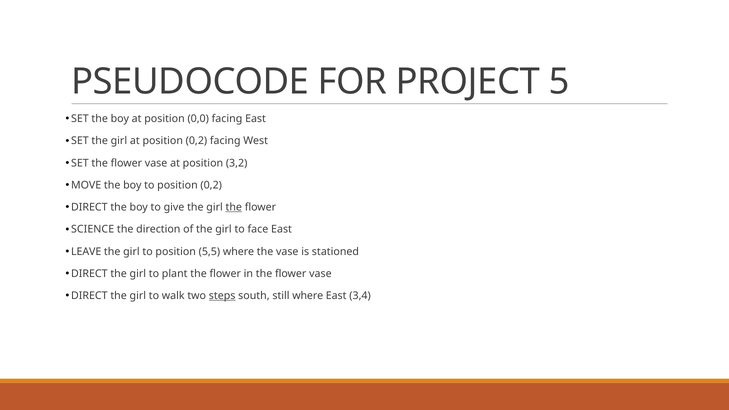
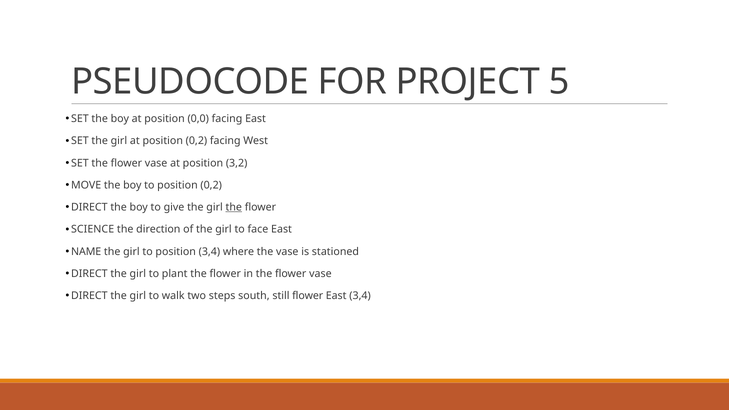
LEAVE: LEAVE -> NAME
position 5,5: 5,5 -> 3,4
steps underline: present -> none
still where: where -> flower
